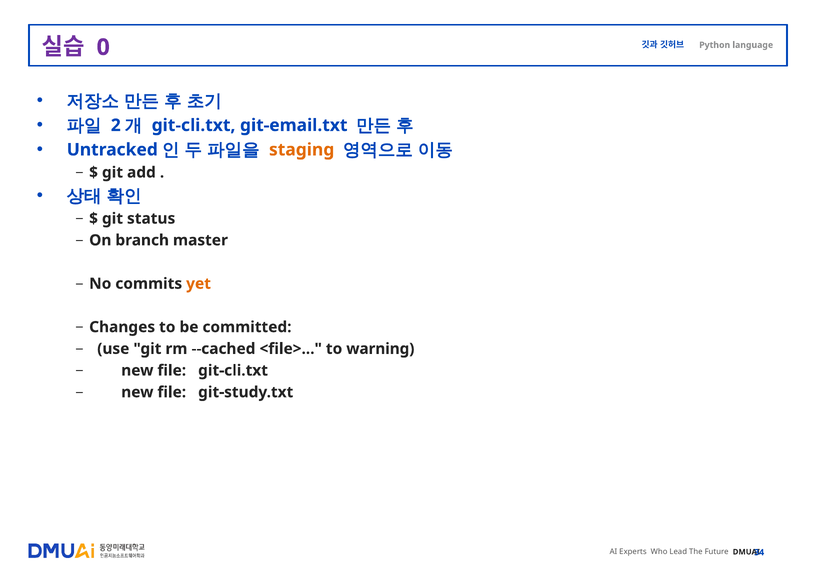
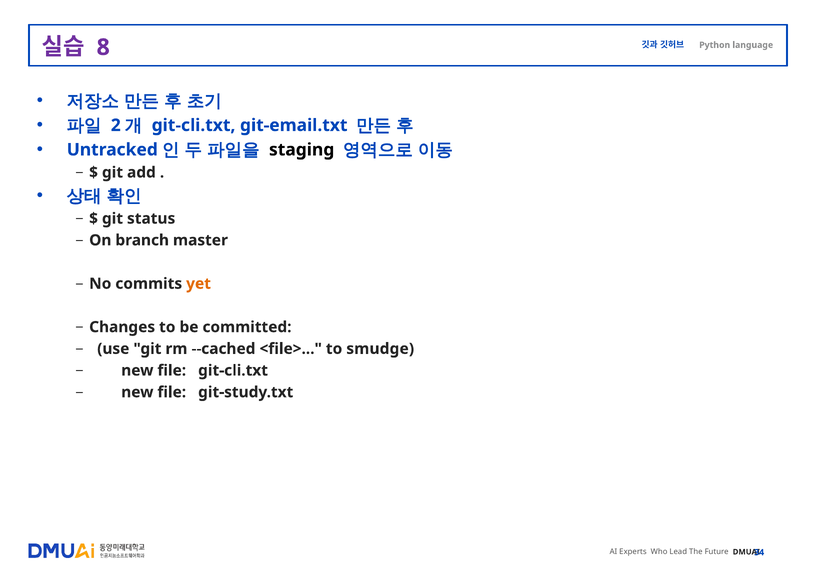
0: 0 -> 8
staging colour: orange -> black
warning: warning -> smudge
